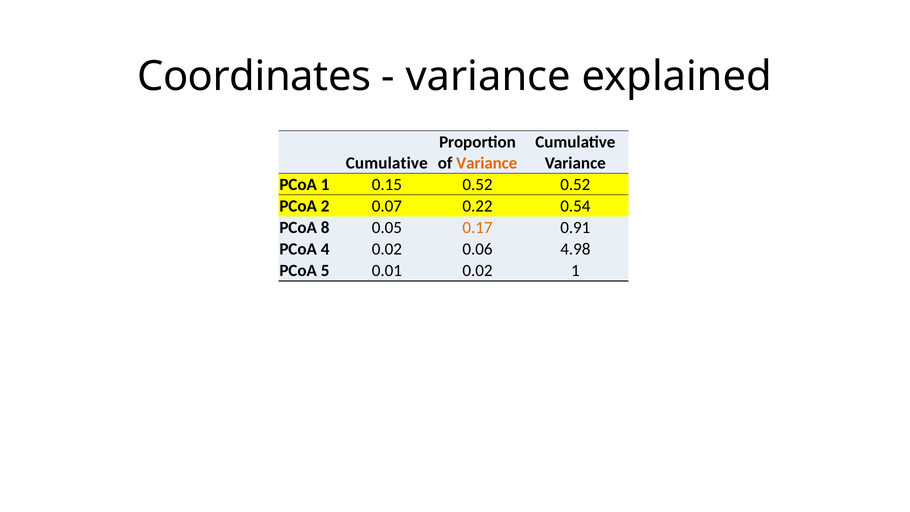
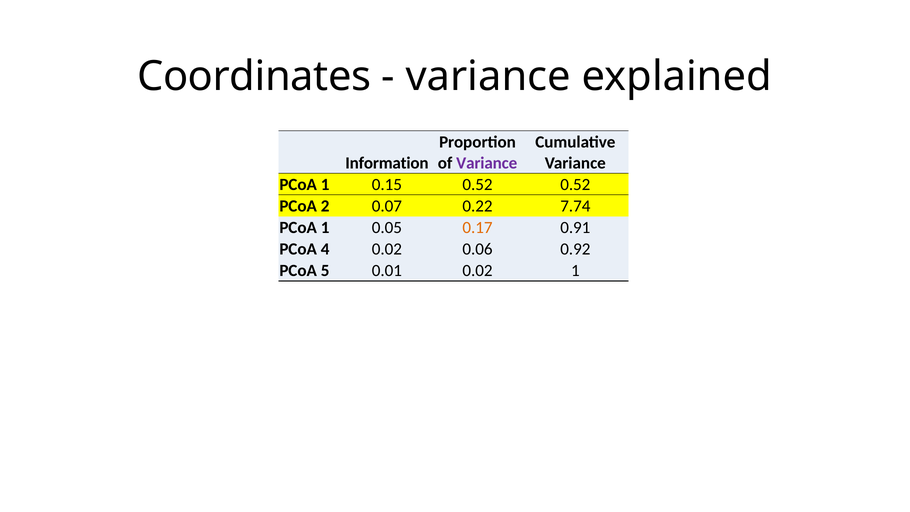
Cumulative at (387, 163): Cumulative -> Information
Variance at (487, 163) colour: orange -> purple
0.54: 0.54 -> 7.74
8 at (325, 228): 8 -> 1
4.98: 4.98 -> 0.92
